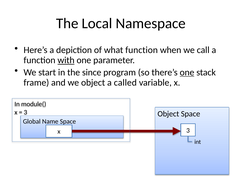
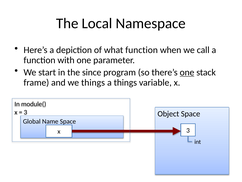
with underline: present -> none
we object: object -> things
a called: called -> things
